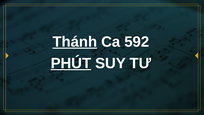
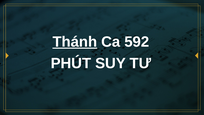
PHÚT underline: present -> none
